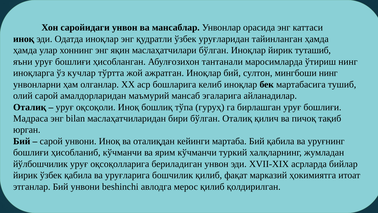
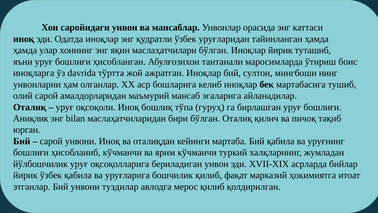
ўтириш нинг: нинг -> боис
кучлар: кучлар -> davrida
Мадраса: Мадраса -> Аниқлик
beshinchi: beshinchi -> туздилар
